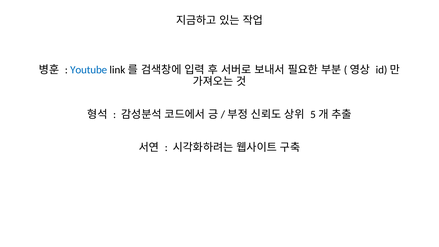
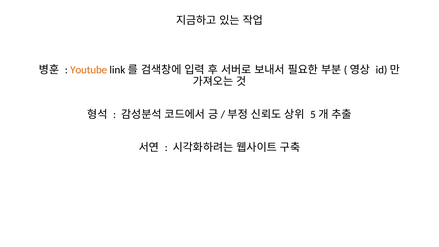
Youtube colour: blue -> orange
